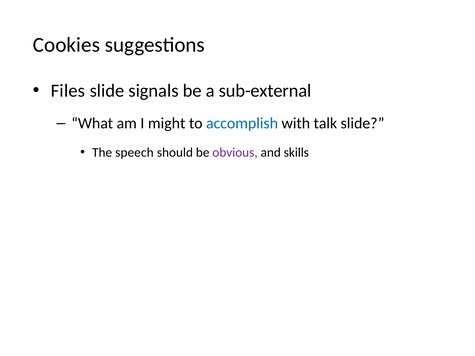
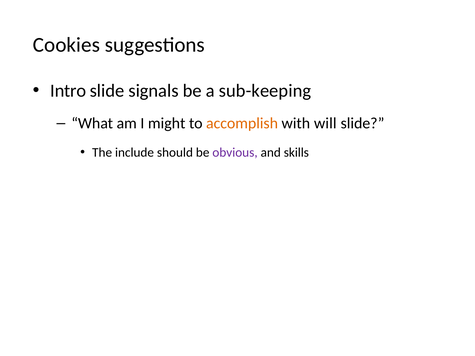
Files: Files -> Intro
sub-external: sub-external -> sub-keeping
accomplish colour: blue -> orange
talk: talk -> will
speech: speech -> include
